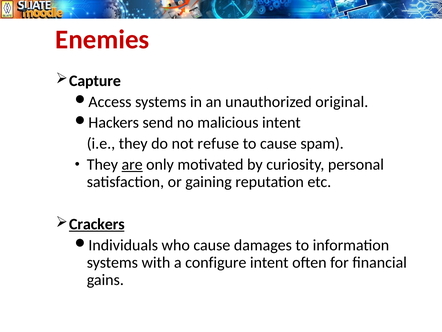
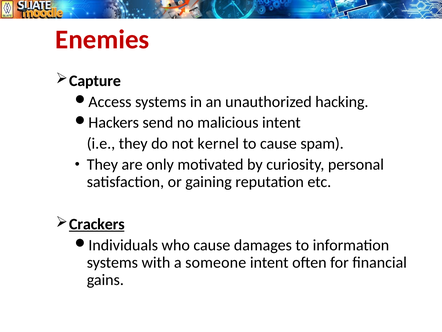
original: original -> hacking
refuse: refuse -> kernel
are underline: present -> none
configure: configure -> someone
